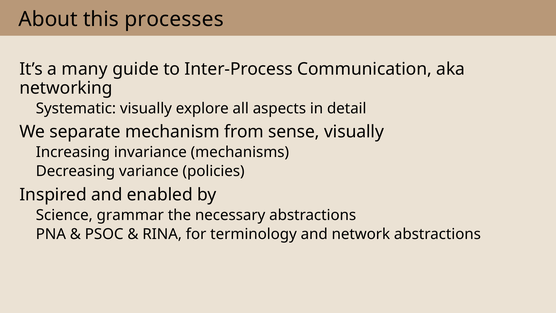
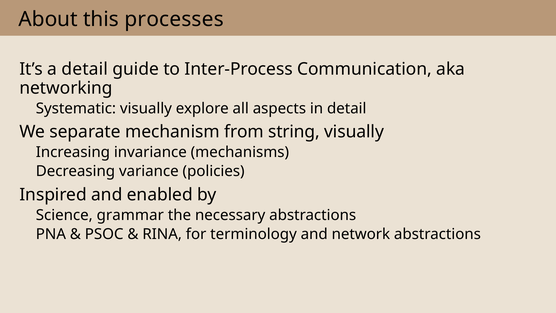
a many: many -> detail
sense: sense -> string
